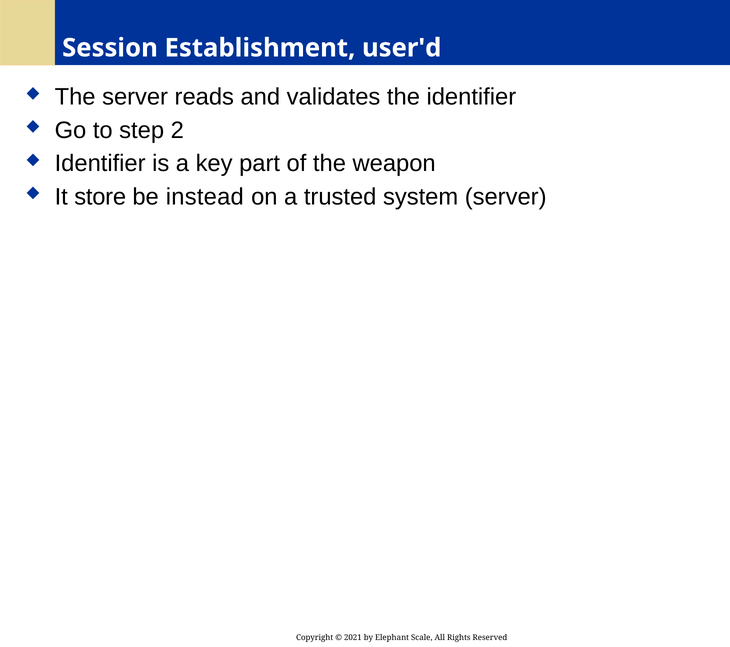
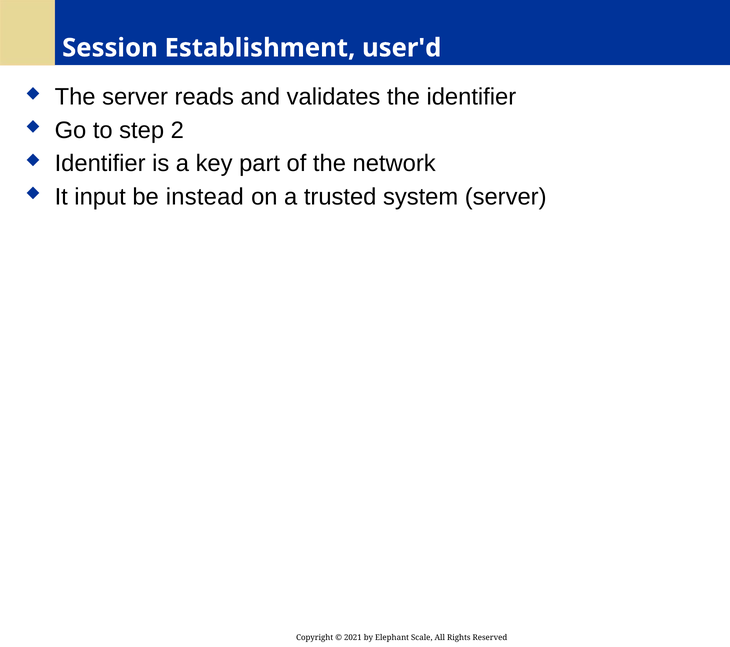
weapon: weapon -> network
store: store -> input
